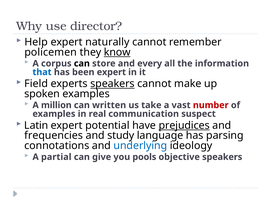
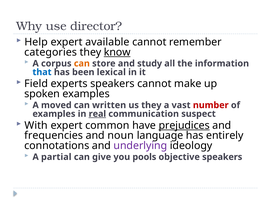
naturally: naturally -> available
policemen: policemen -> categories
can at (82, 64) colour: black -> orange
every: every -> study
been expert: expert -> lexical
speakers at (112, 84) underline: present -> none
million: million -> moved
us take: take -> they
real underline: none -> present
Latin: Latin -> With
potential: potential -> common
study: study -> noun
parsing: parsing -> entirely
underlying colour: blue -> purple
